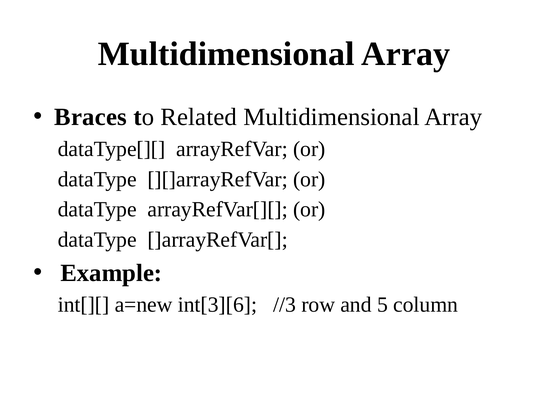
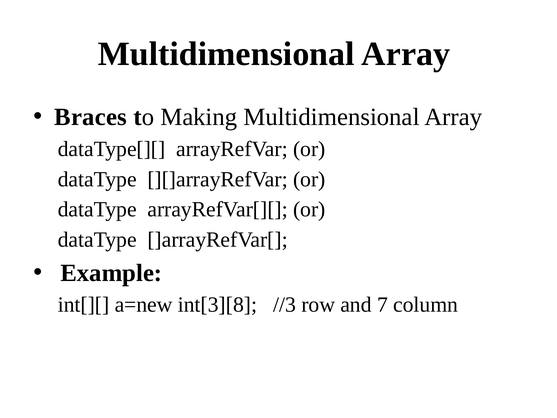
Related: Related -> Making
int[3][6: int[3][6 -> int[3][8
5: 5 -> 7
